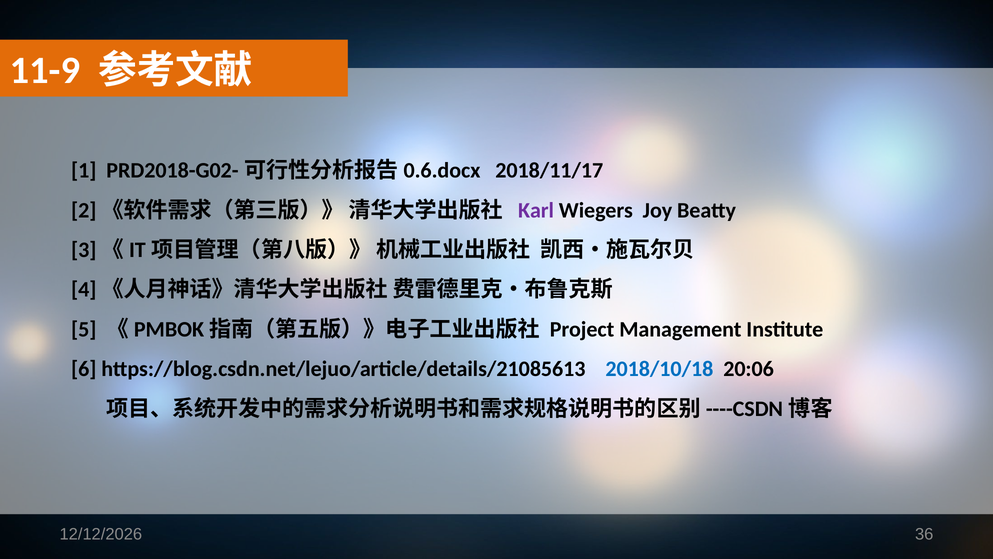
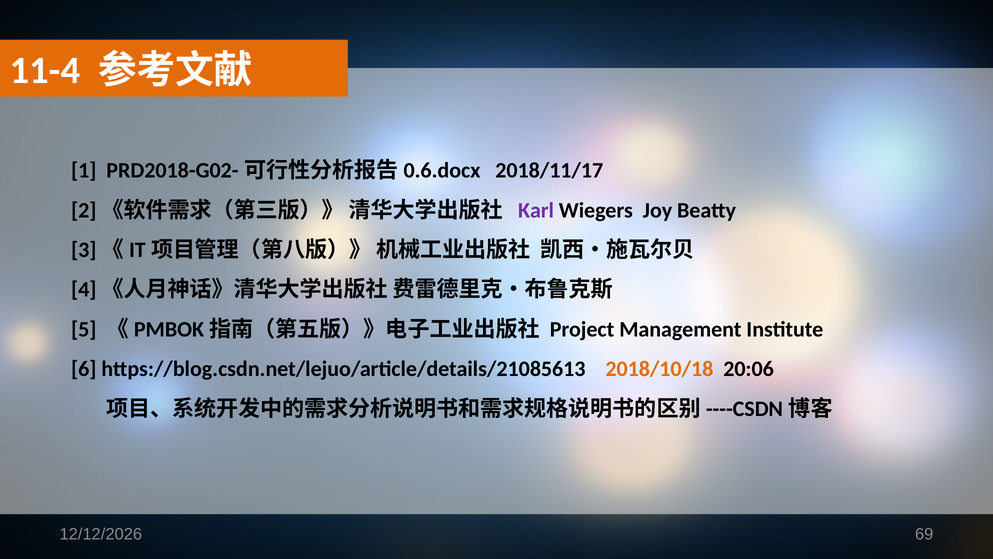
11-9: 11-9 -> 11-4
2018/10/18 colour: blue -> orange
36: 36 -> 69
